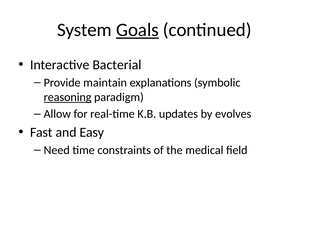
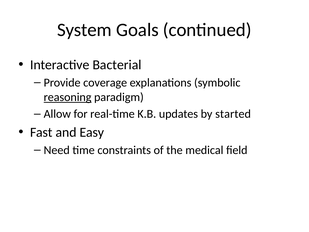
Goals underline: present -> none
maintain: maintain -> coverage
evolves: evolves -> started
